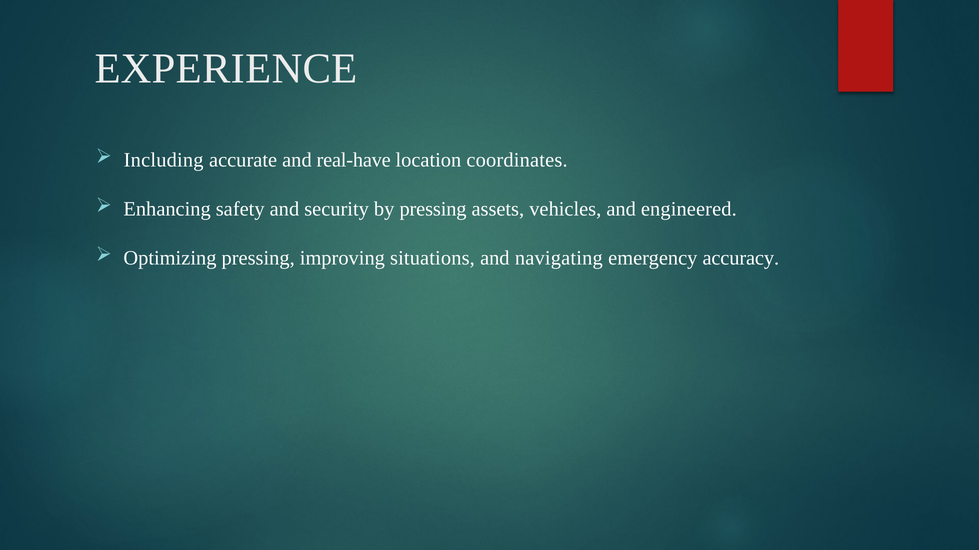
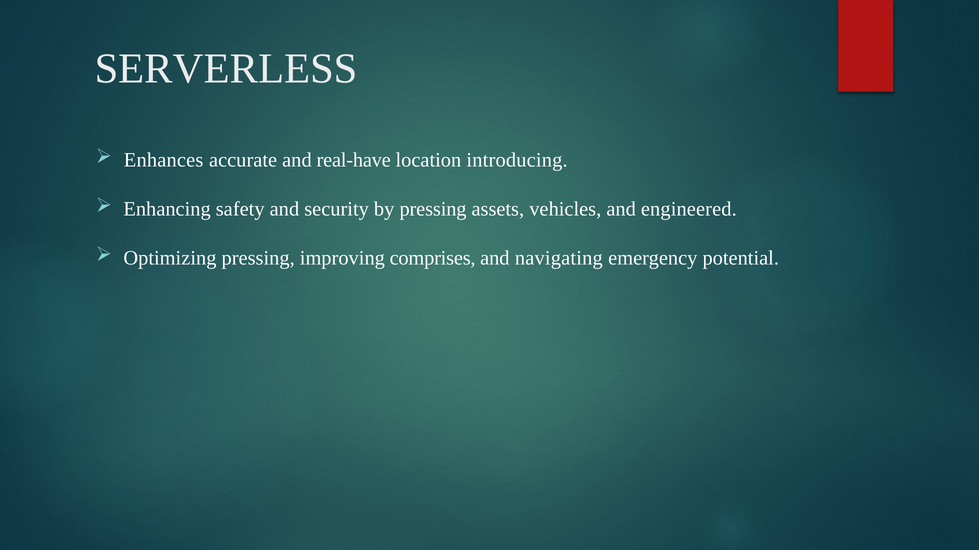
EXPERIENCE: EXPERIENCE -> SERVERLESS
Including: Including -> Enhances
coordinates: coordinates -> introducing
situations: situations -> comprises
accuracy: accuracy -> potential
